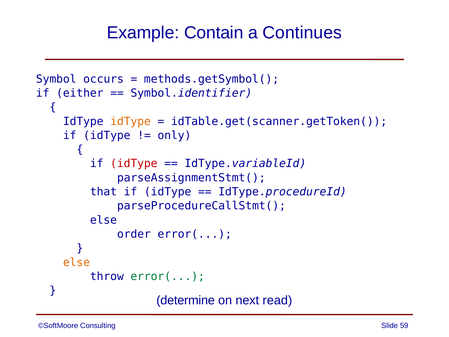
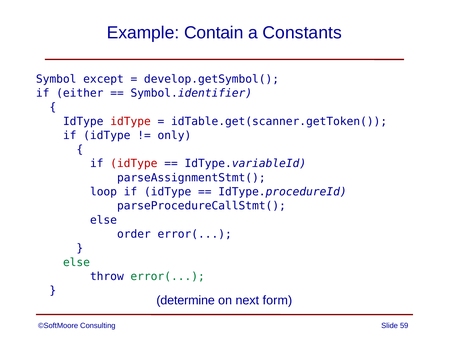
Continues: Continues -> Constants
occurs: occurs -> except
methods.getSymbol(: methods.getSymbol( -> develop.getSymbol(
idType at (131, 121) colour: orange -> red
that: that -> loop
else at (76, 262) colour: orange -> green
read: read -> form
